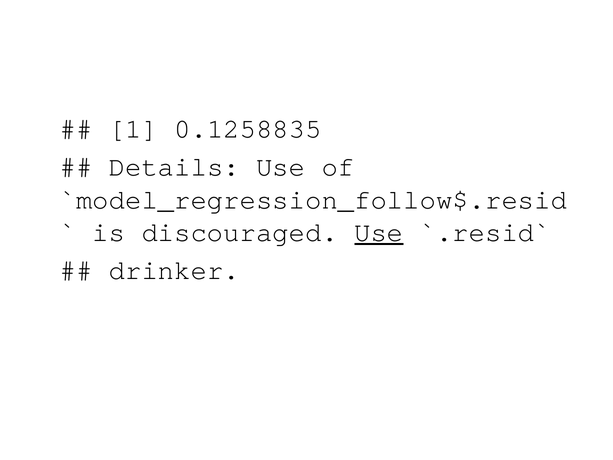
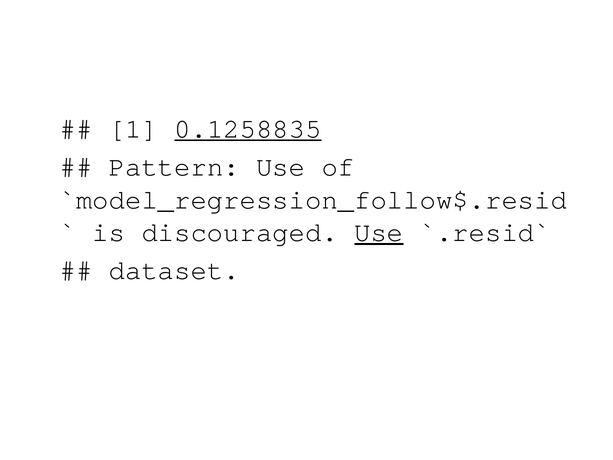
0.1258835 underline: none -> present
Details: Details -> Pattern
drinker: drinker -> dataset
